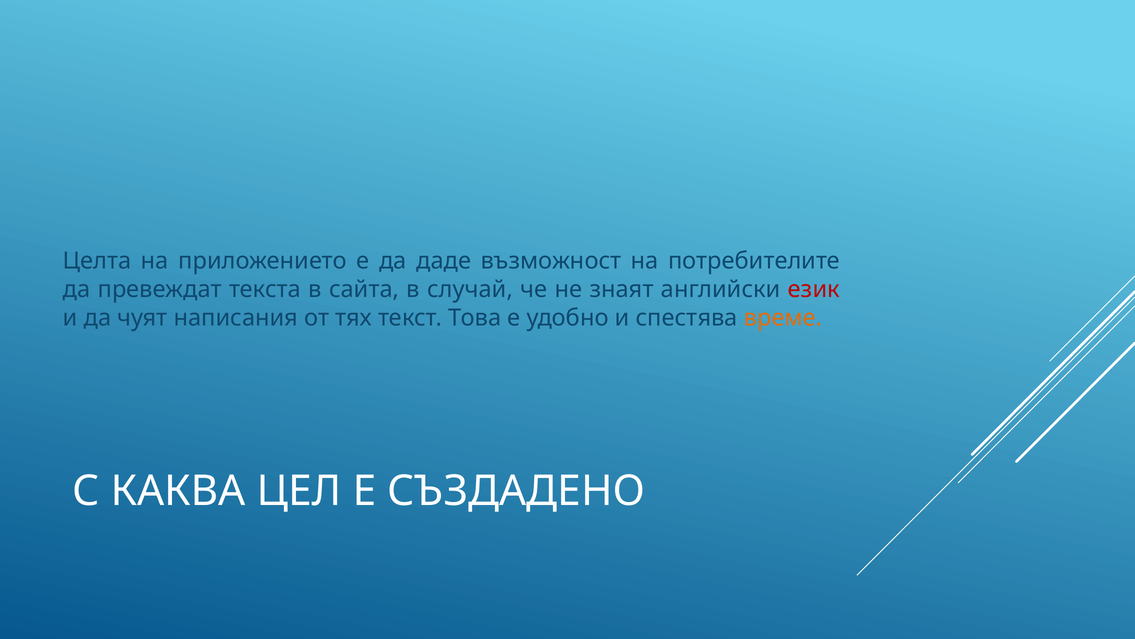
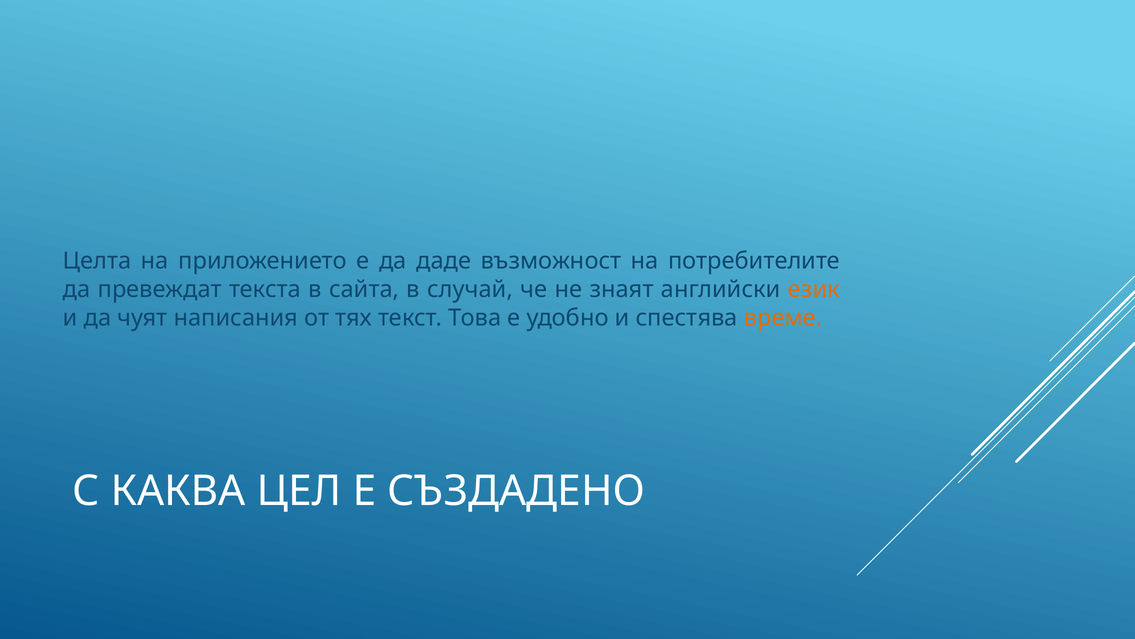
език colour: red -> orange
